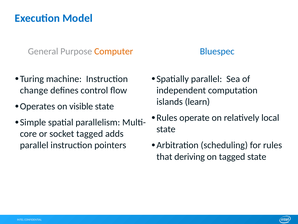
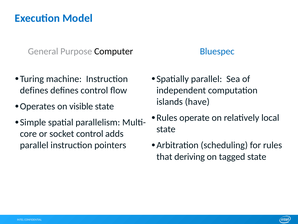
Computer colour: orange -> black
change at (34, 90): change -> defines
learn: learn -> have
socket tagged: tagged -> control
